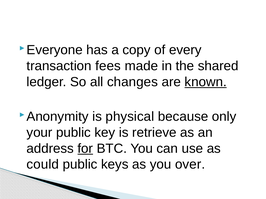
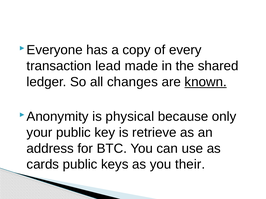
fees: fees -> lead
for underline: present -> none
could: could -> cards
over: over -> their
